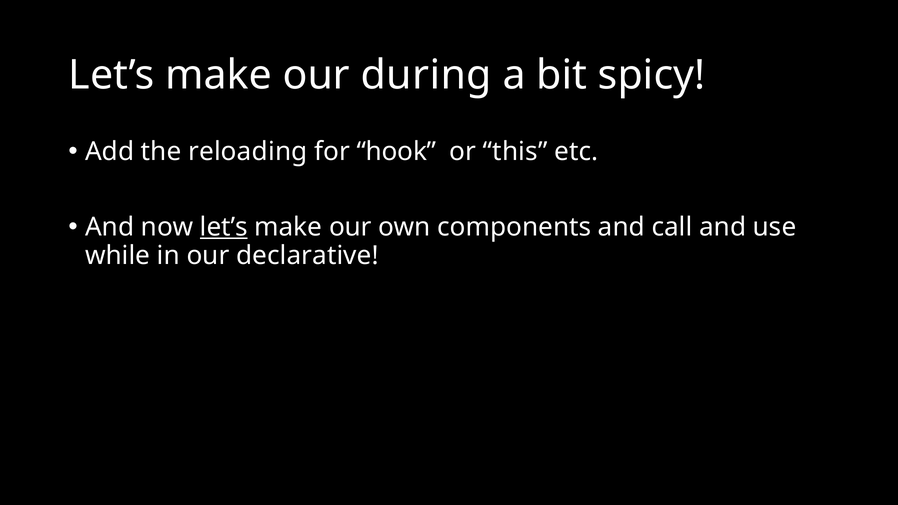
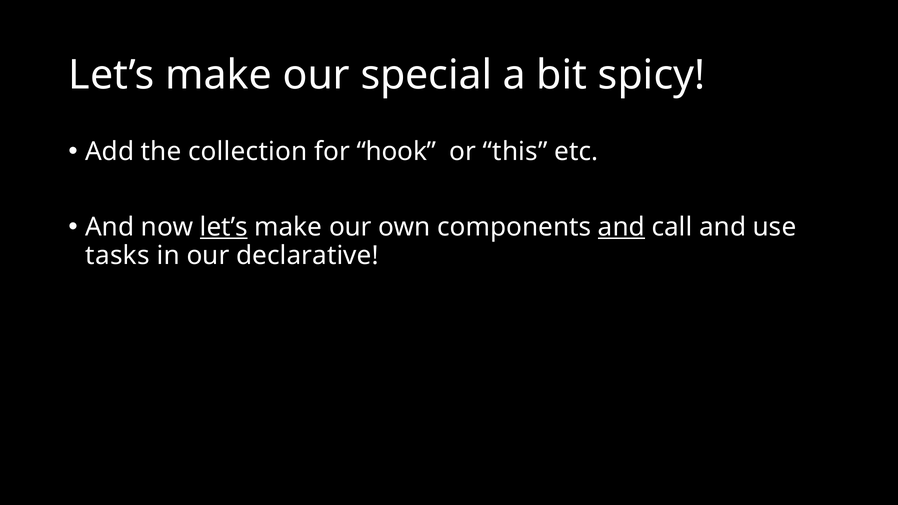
during: during -> special
reloading: reloading -> collection
and at (621, 227) underline: none -> present
while: while -> tasks
